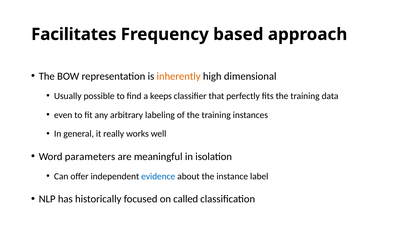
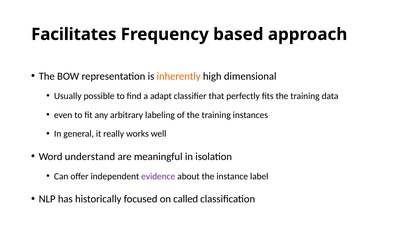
keeps: keeps -> adapt
parameters: parameters -> understand
evidence colour: blue -> purple
